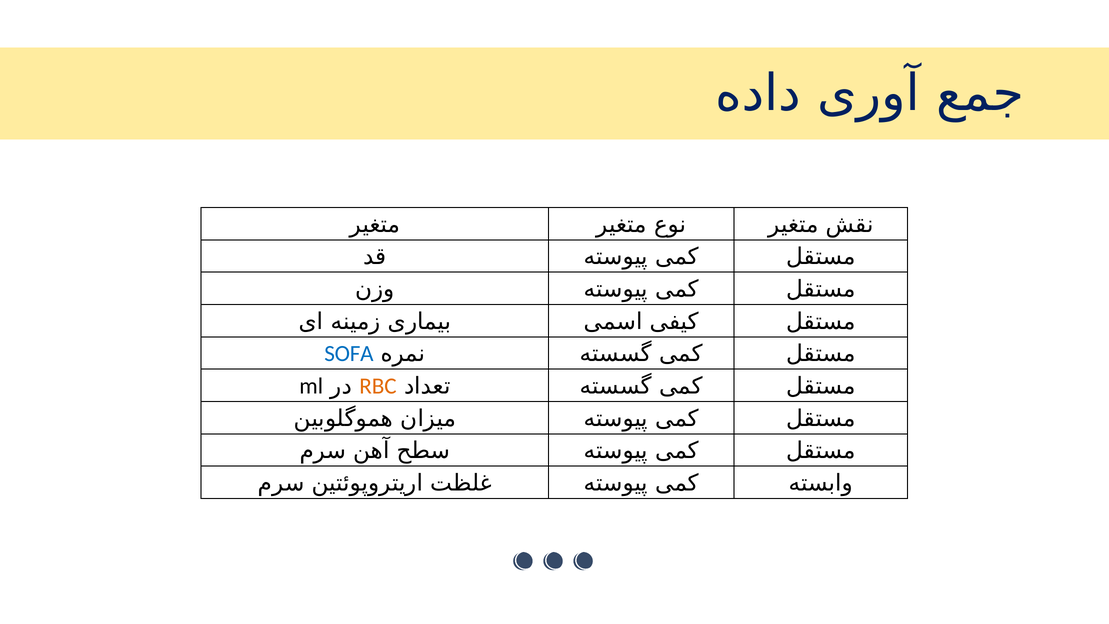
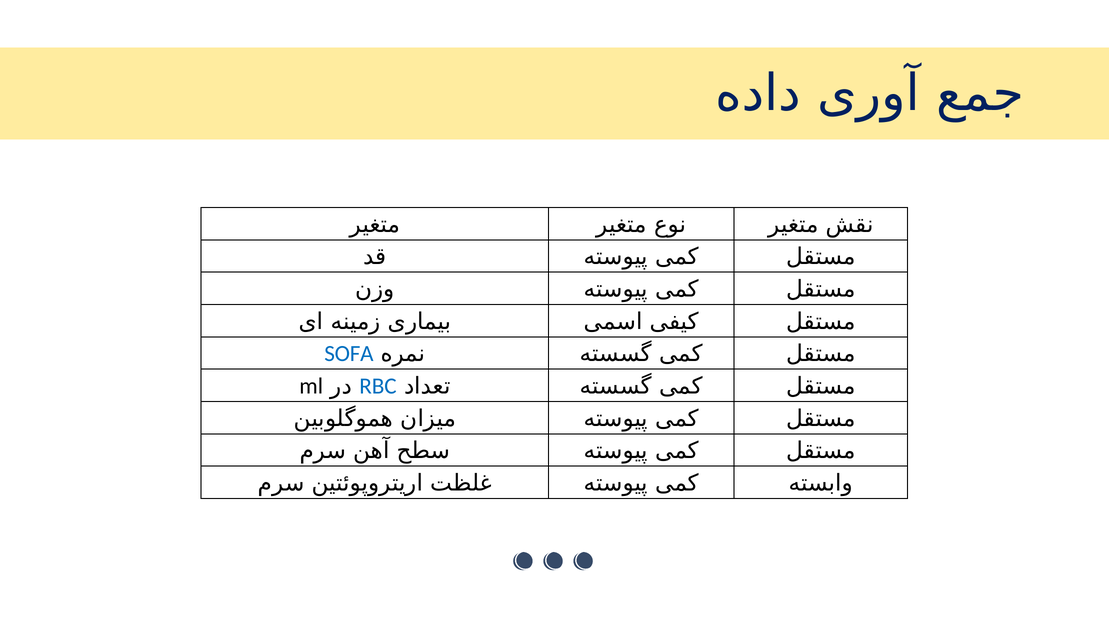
RBC colour: orange -> blue
